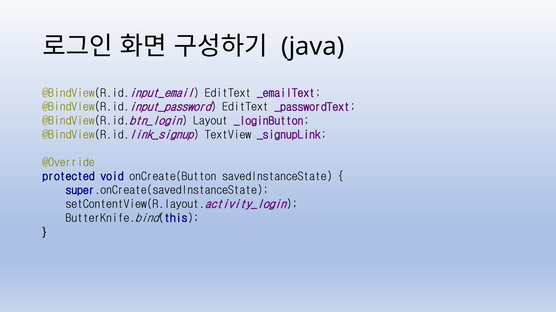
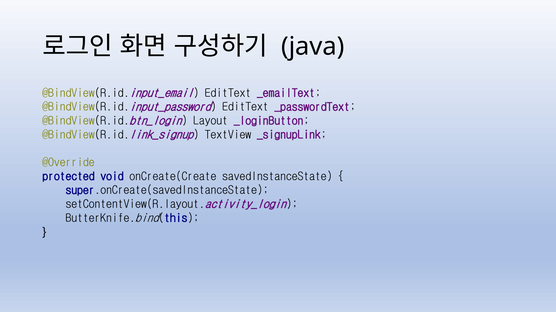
onCreate(Button: onCreate(Button -> onCreate(Create
